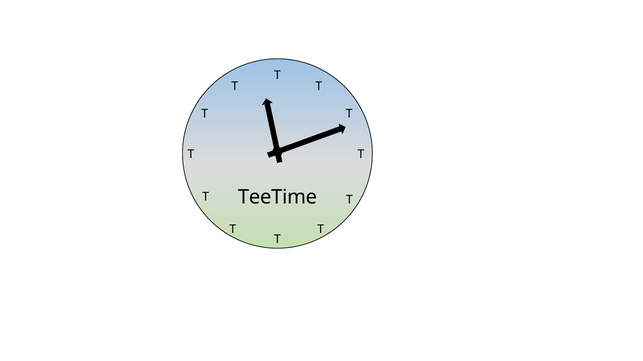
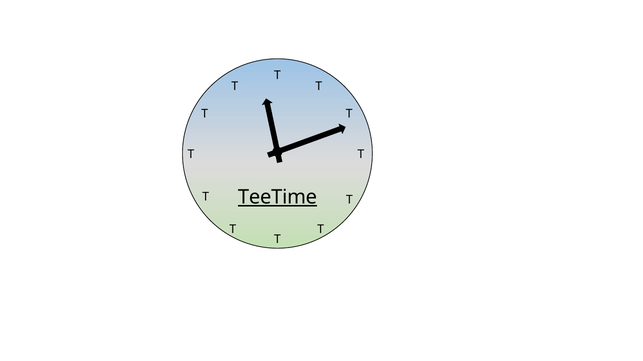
TeeTime underline: none -> present
